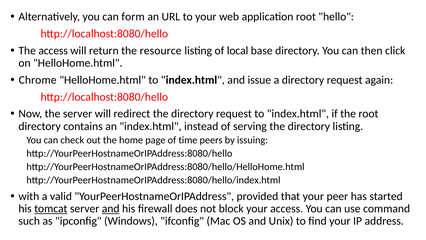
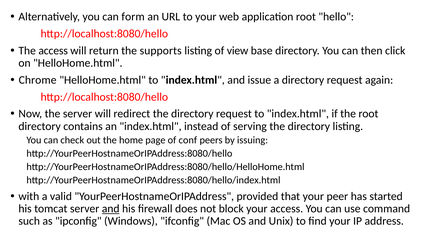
resource: resource -> supports
local: local -> view
time: time -> conf
tomcat underline: present -> none
